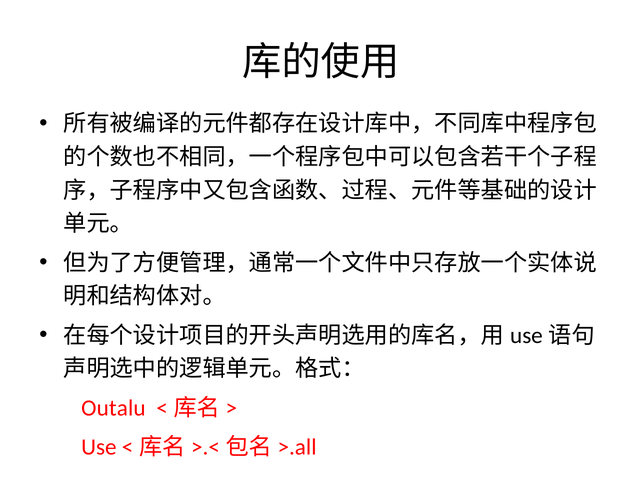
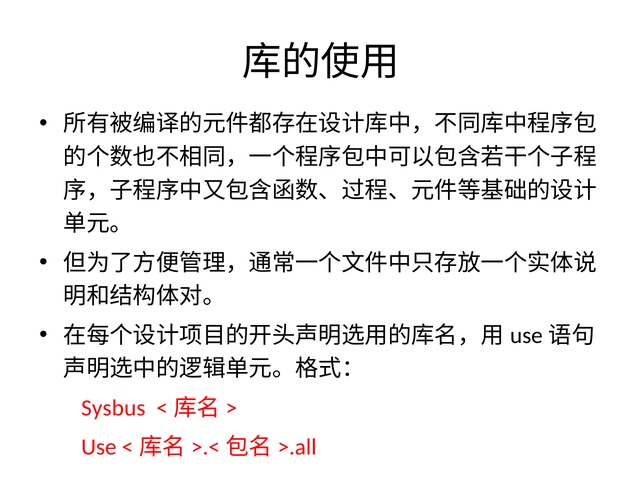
Outalu: Outalu -> Sysbus
